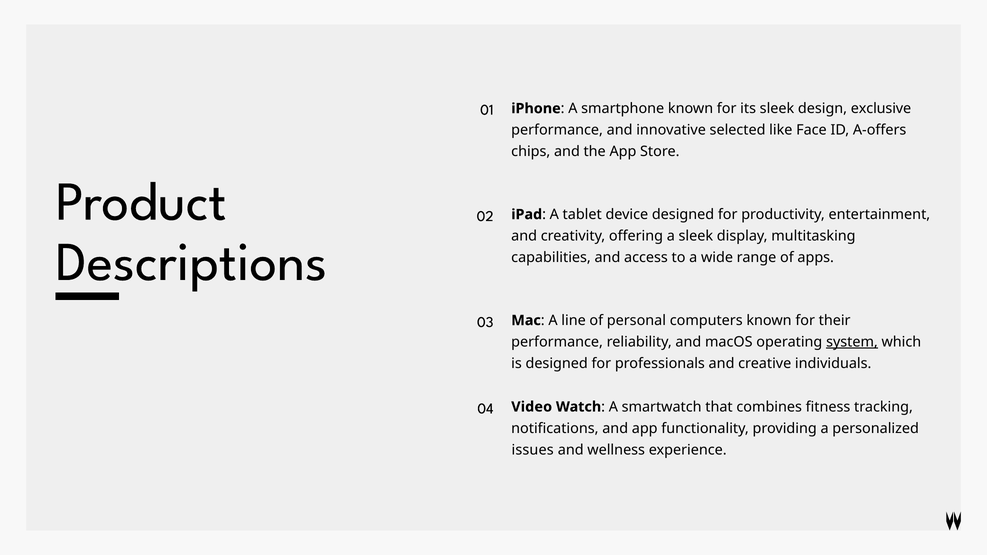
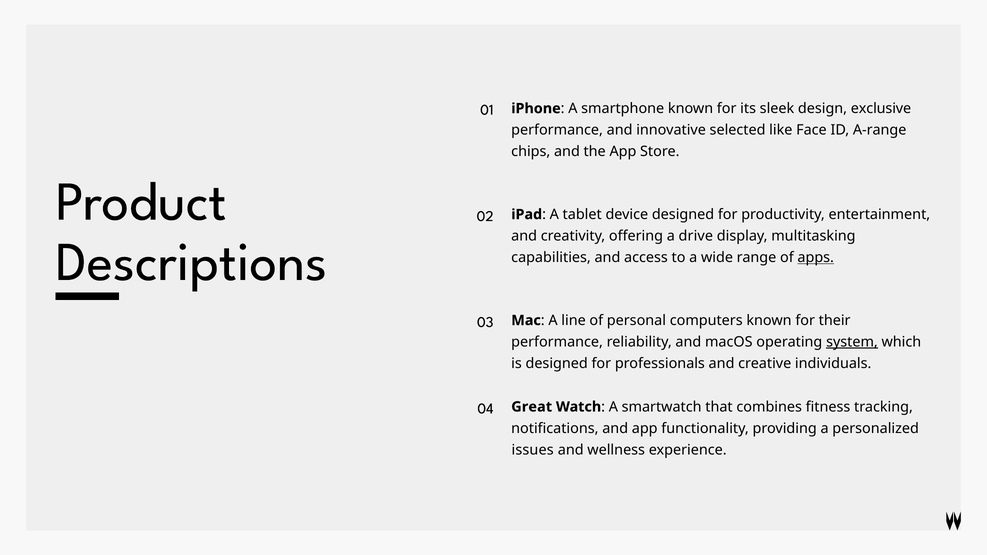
A-offers: A-offers -> A-range
a sleek: sleek -> drive
apps underline: none -> present
Video: Video -> Great
